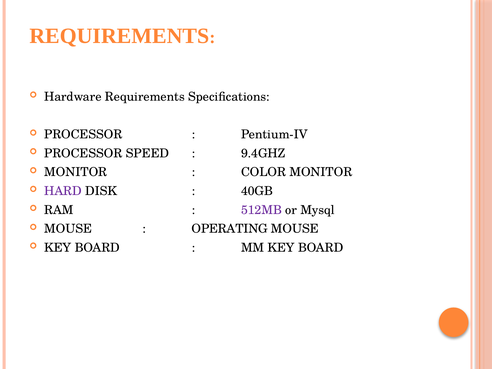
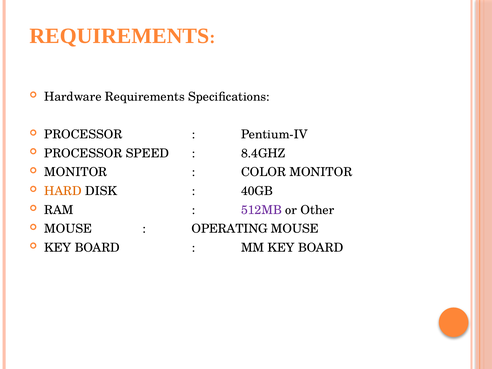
9.4GHZ: 9.4GHZ -> 8.4GHZ
HARD colour: purple -> orange
Mysql: Mysql -> Other
